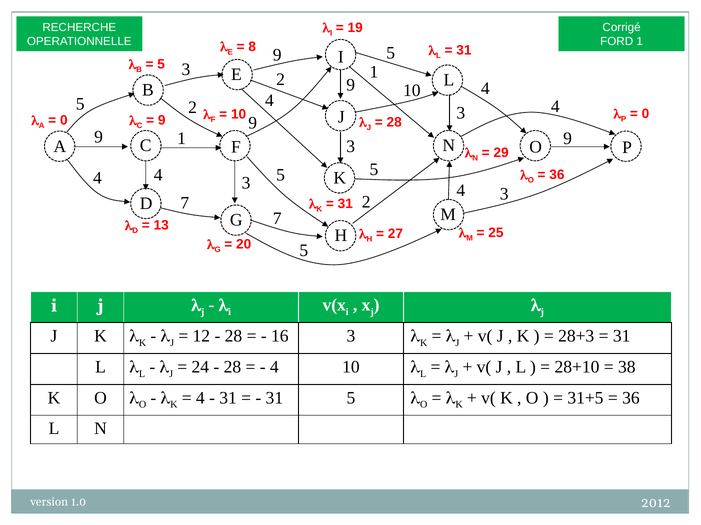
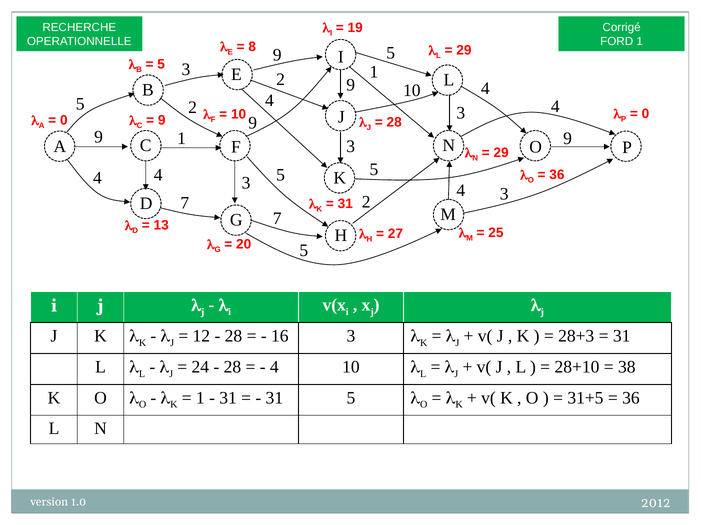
31 at (464, 51): 31 -> 29
4 at (200, 398): 4 -> 1
